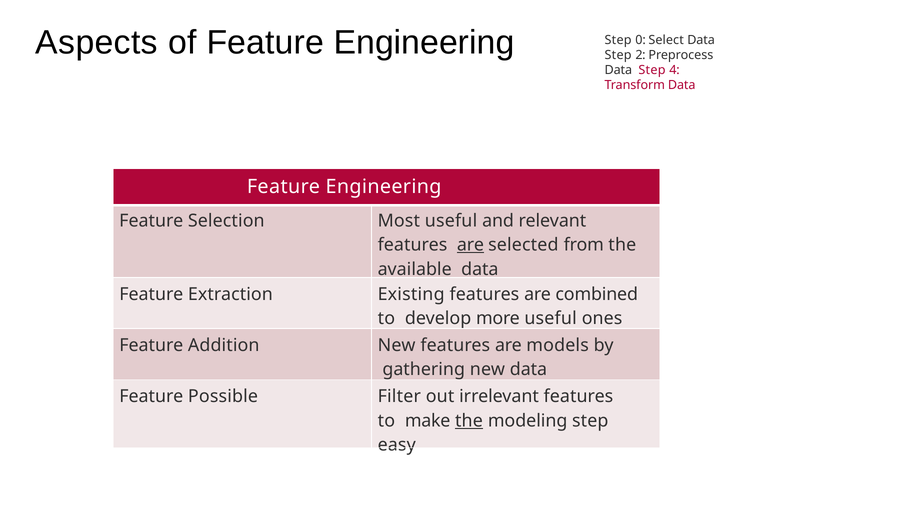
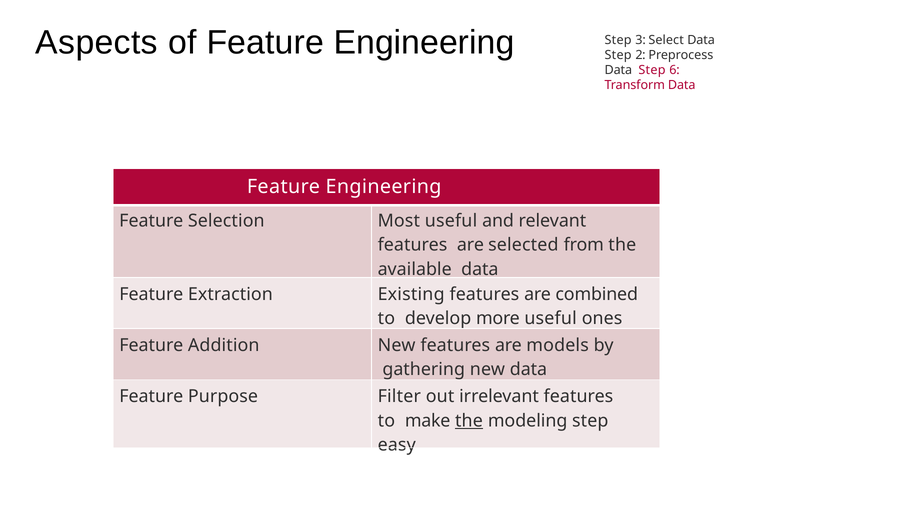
0: 0 -> 3
4: 4 -> 6
are at (470, 245) underline: present -> none
Possible: Possible -> Purpose
